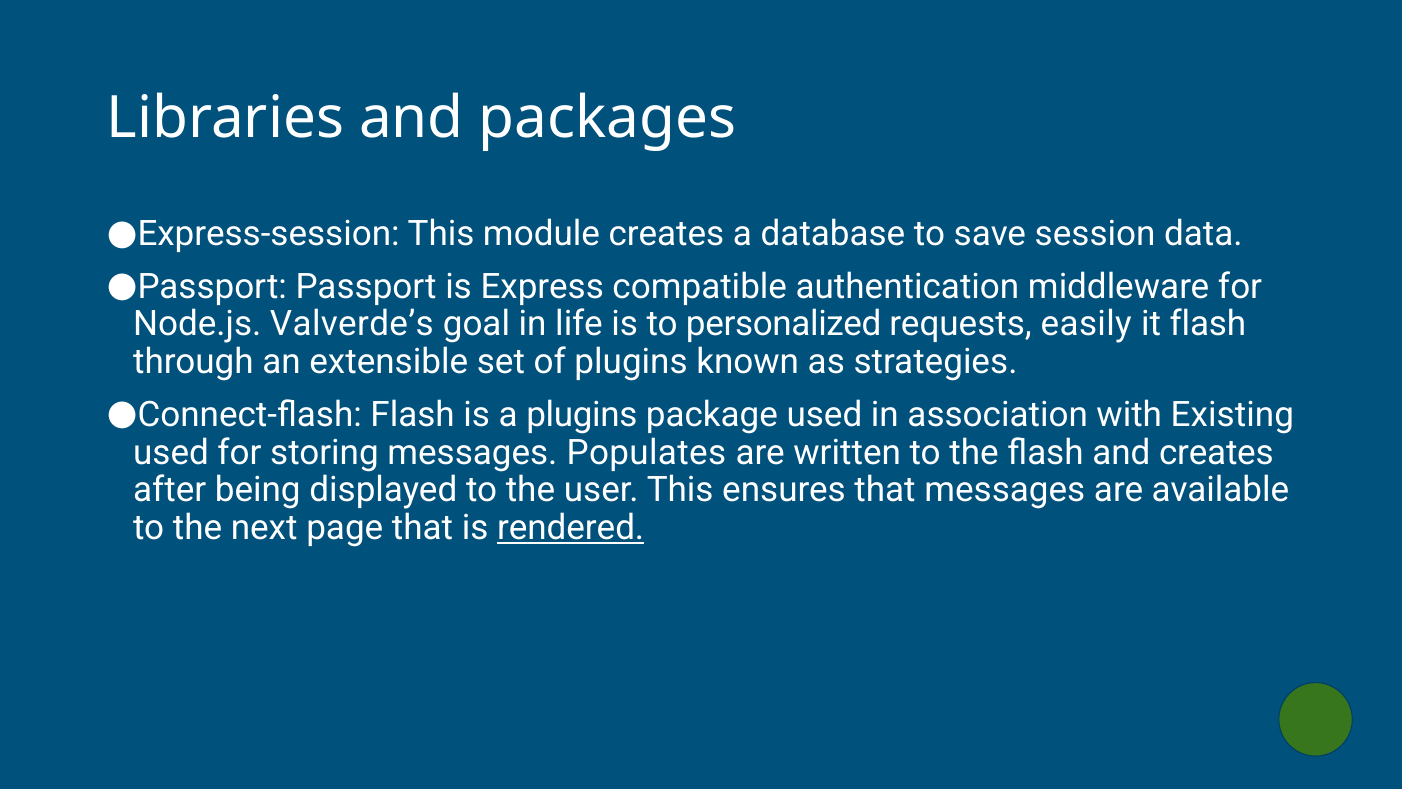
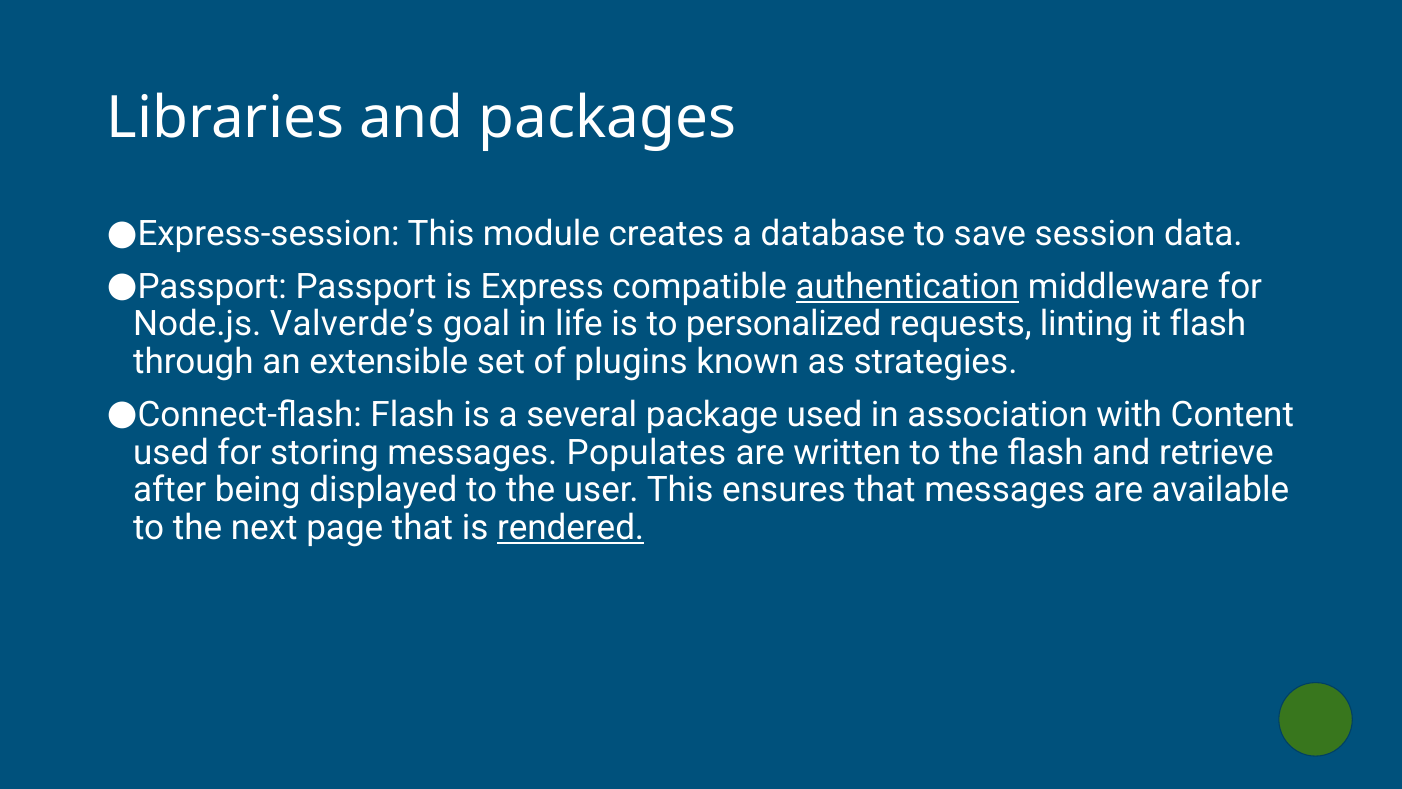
authentication underline: none -> present
easily: easily -> linting
a plugins: plugins -> several
Existing: Existing -> Content
and creates: creates -> retrieve
